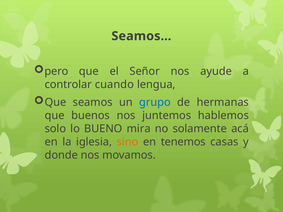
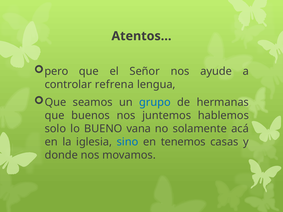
Seamos…: Seamos… -> Atentos…
cuando: cuando -> refrena
mira: mira -> vana
sino colour: orange -> blue
